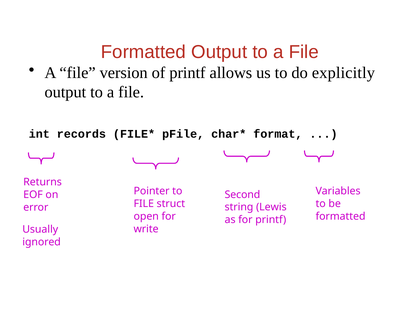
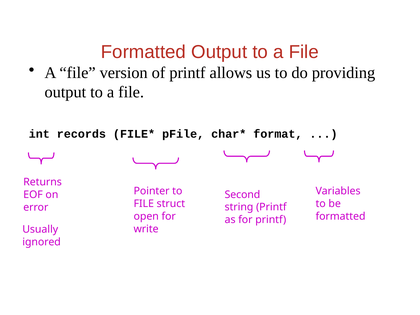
explicitly: explicitly -> providing
string Lewis: Lewis -> Printf
